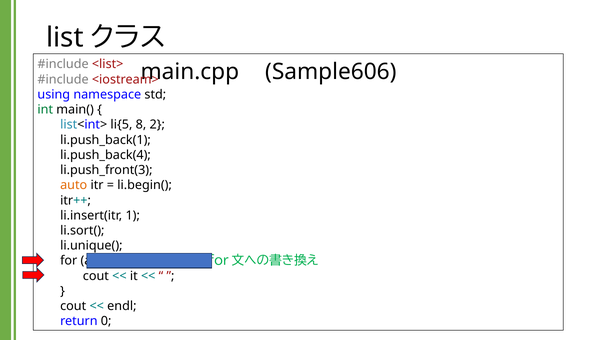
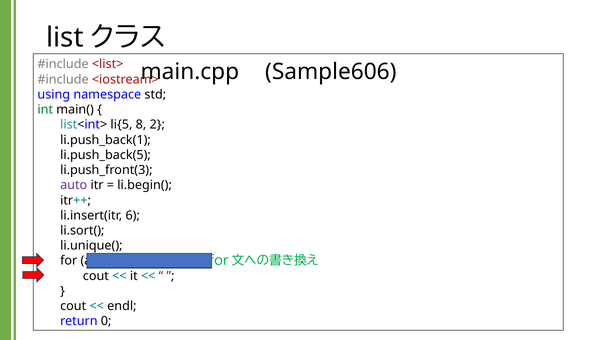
li.push_back(4: li.push_back(4 -> li.push_back(5
auto at (74, 185) colour: orange -> purple
1: 1 -> 6
